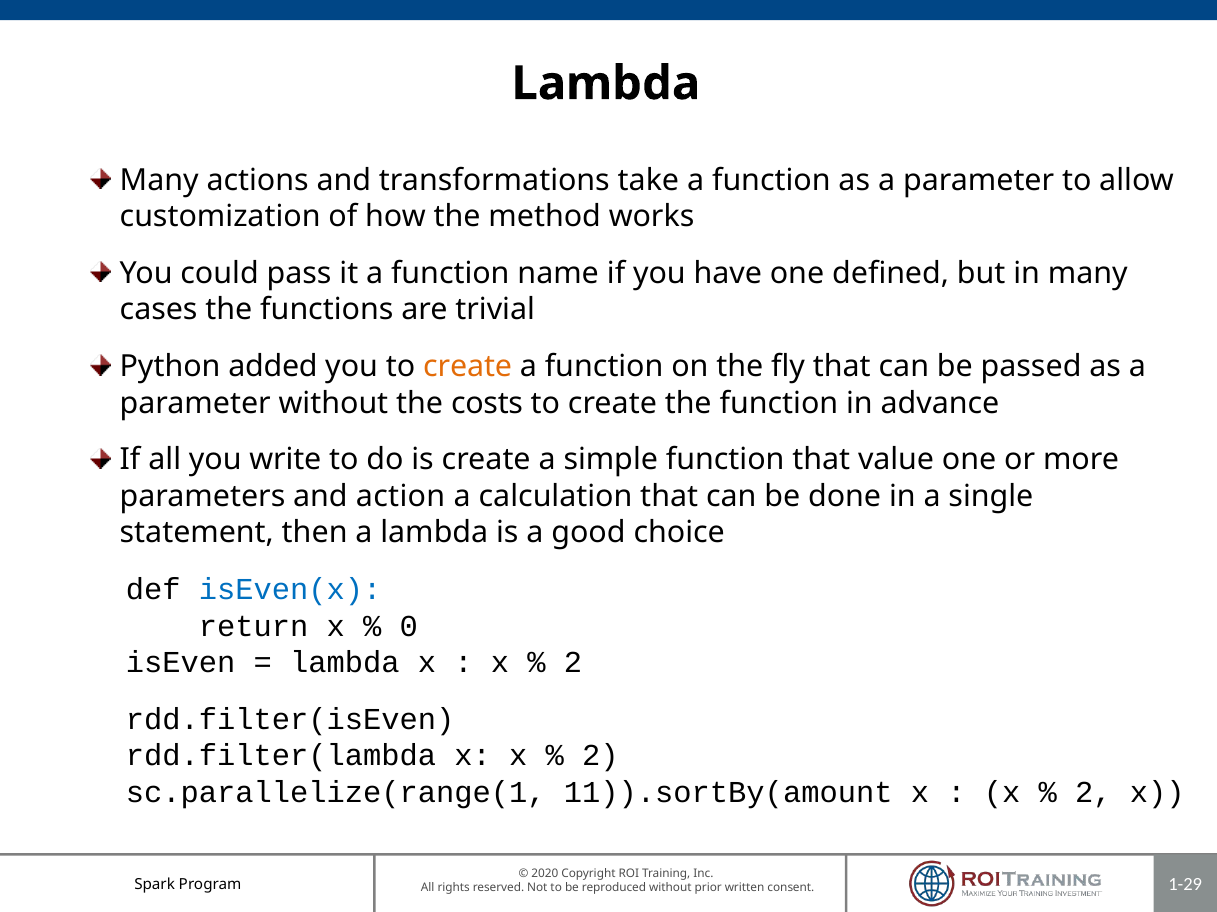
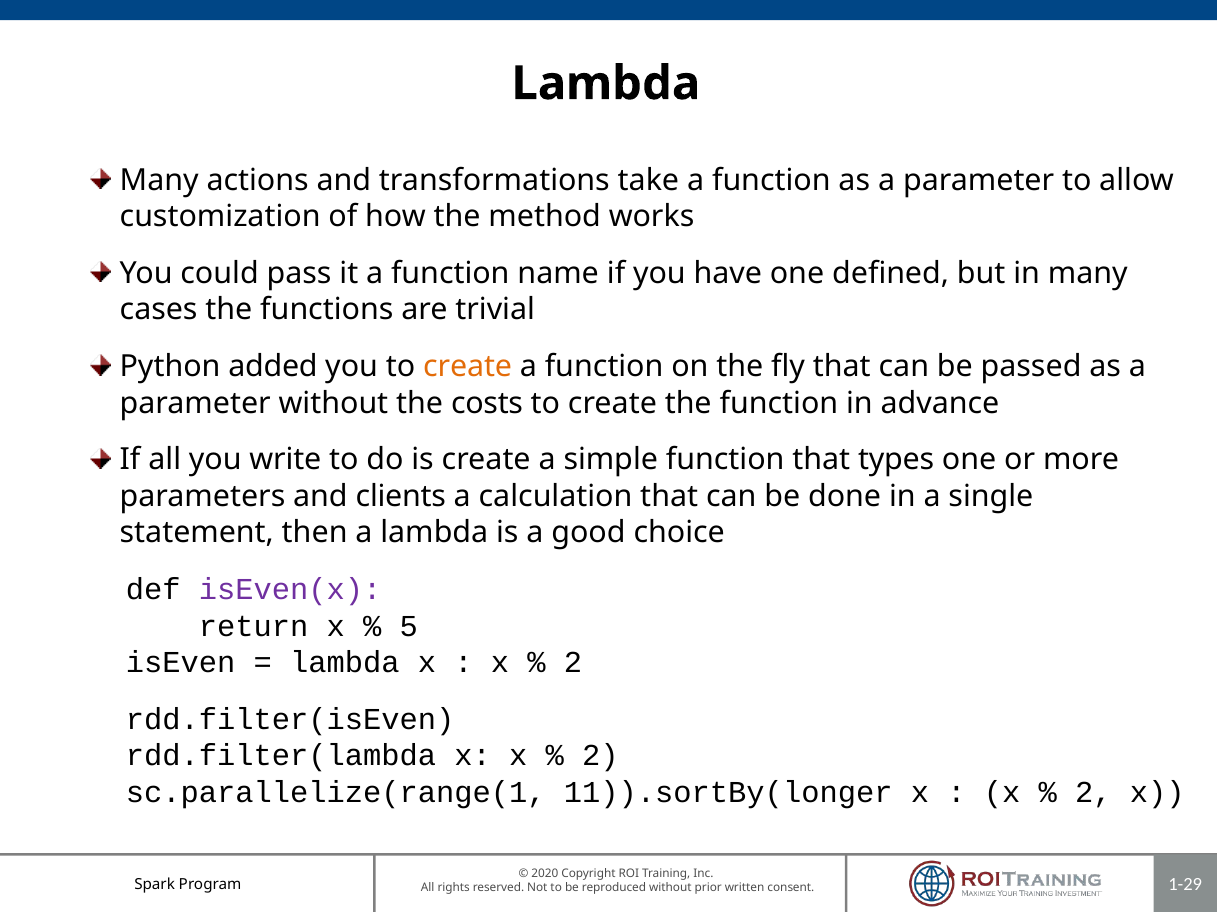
value: value -> types
action: action -> clients
isEven(x colour: blue -> purple
0: 0 -> 5
11)).sortBy(amount: 11)).sortBy(amount -> 11)).sortBy(longer
